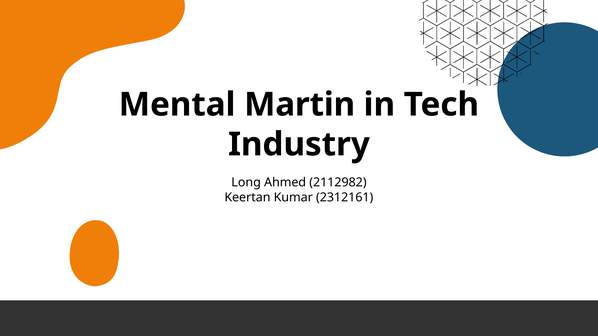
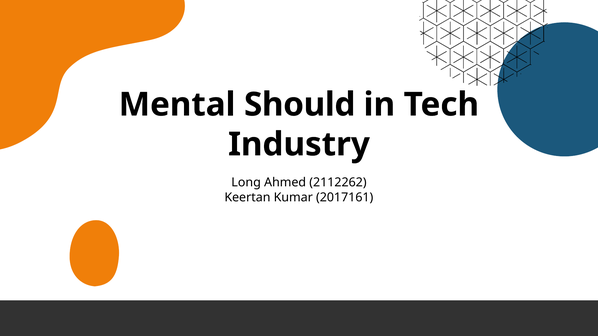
Martin: Martin -> Should
2112982: 2112982 -> 2112262
2312161: 2312161 -> 2017161
